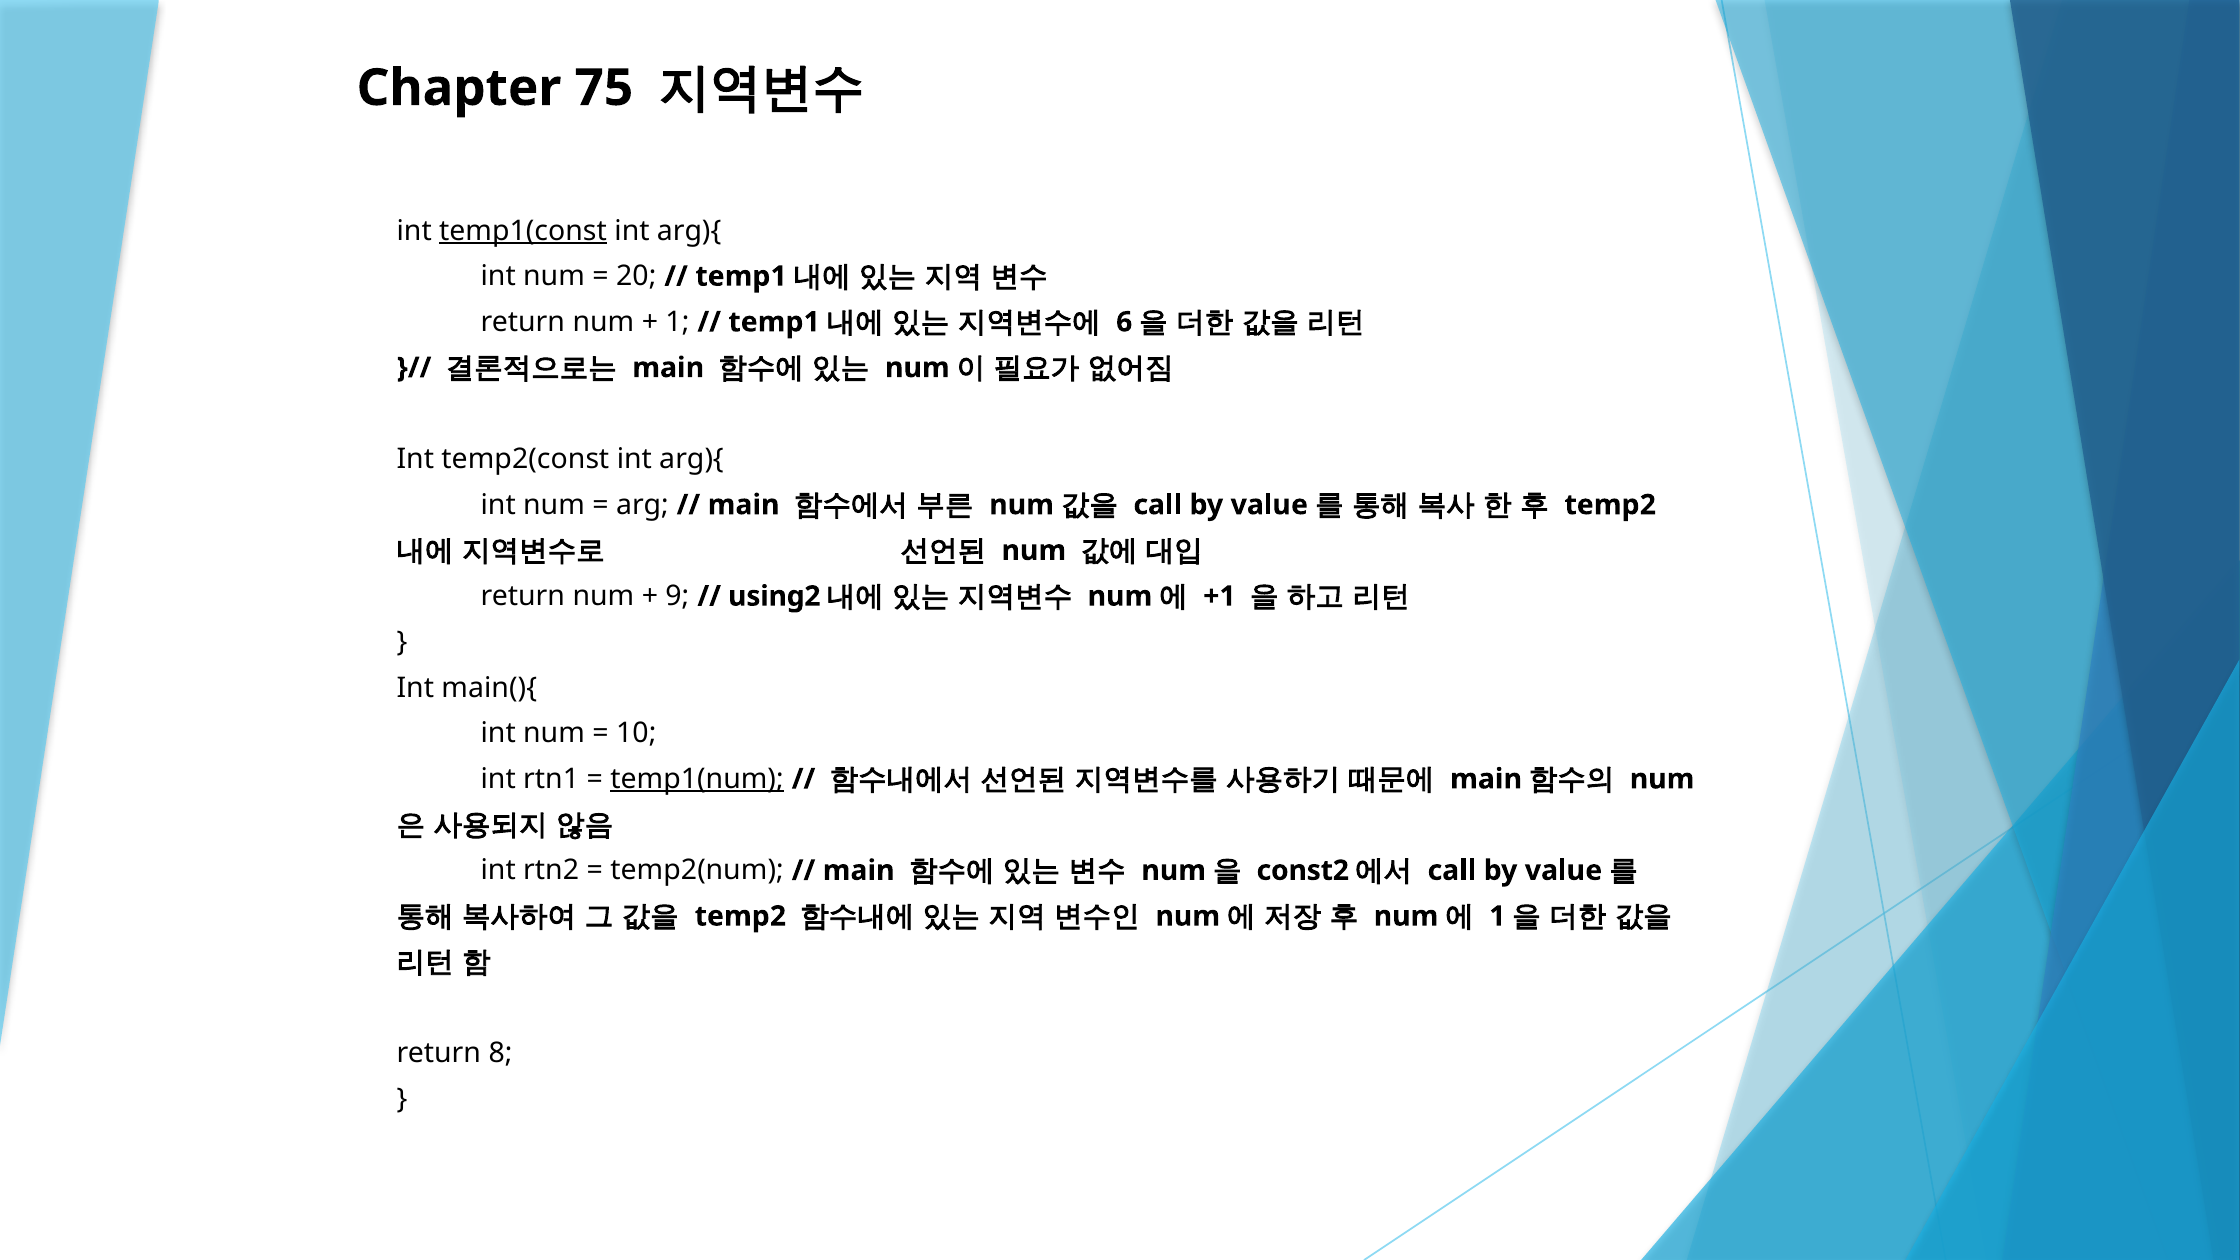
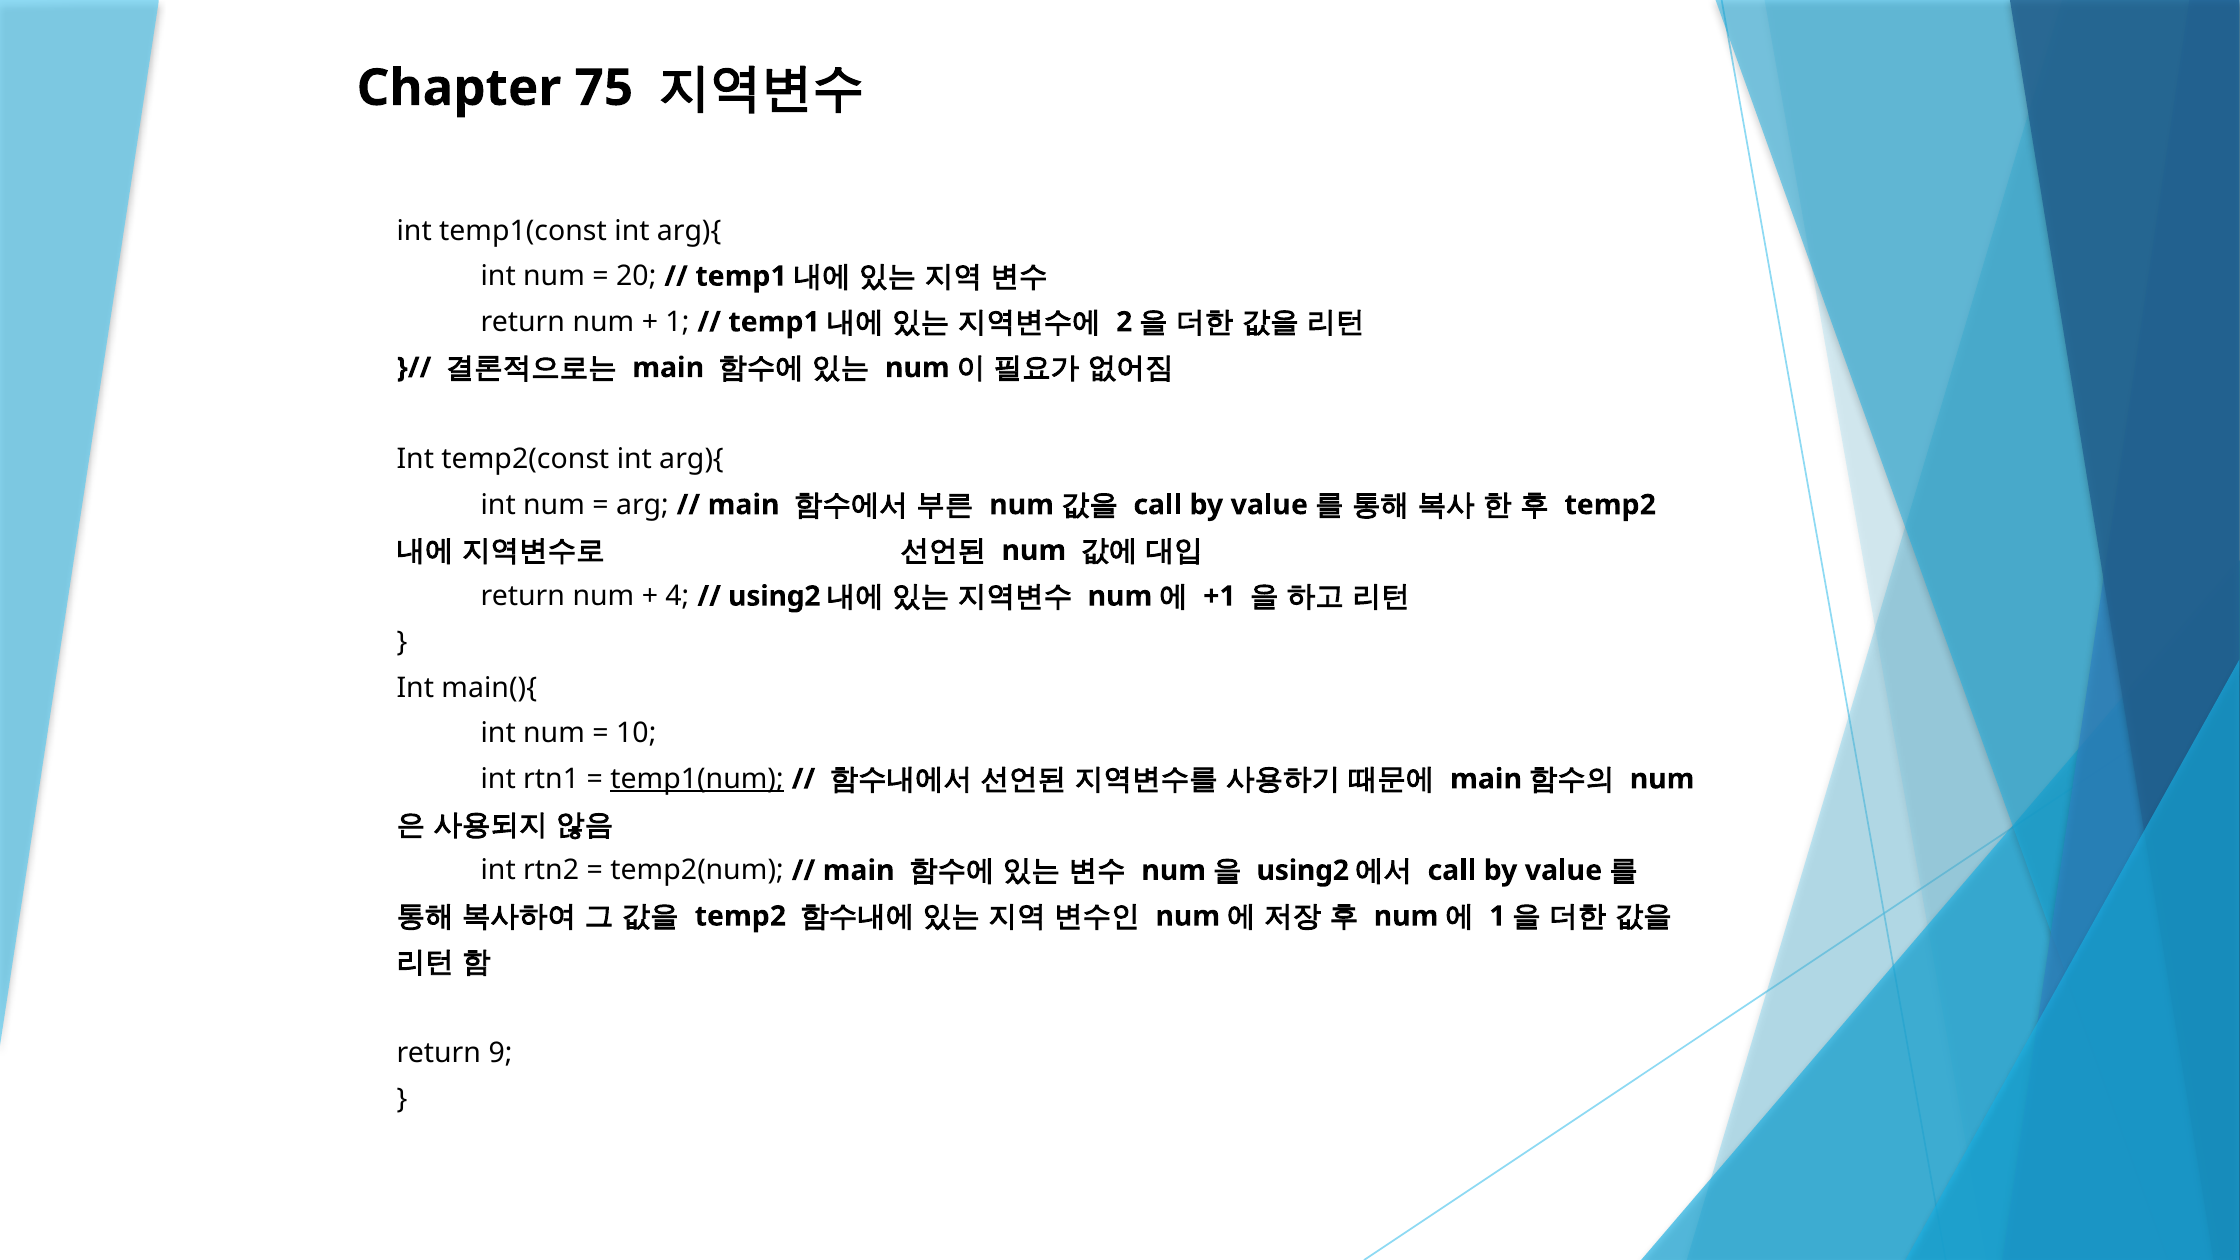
temp1(const underline: present -> none
6: 6 -> 2
9: 9 -> 4
const2 at (1303, 870): const2 -> using2
8: 8 -> 9
